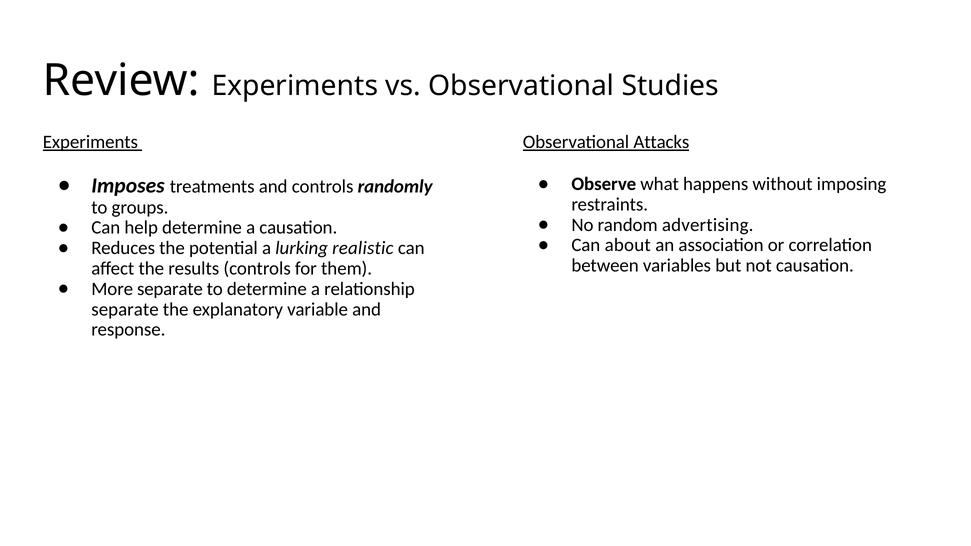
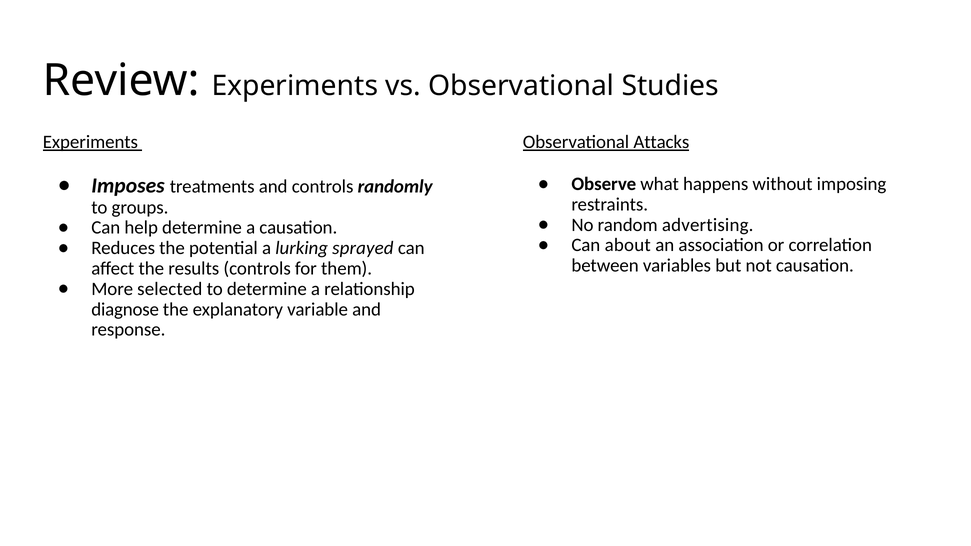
realistic: realistic -> sprayed
More separate: separate -> selected
separate at (125, 309): separate -> diagnose
